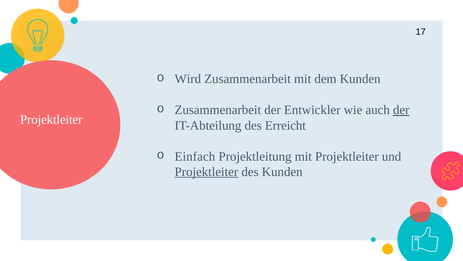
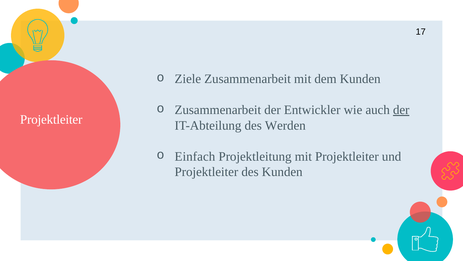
Wird: Wird -> Ziele
Erreicht: Erreicht -> Werden
Projektleiter at (206, 172) underline: present -> none
